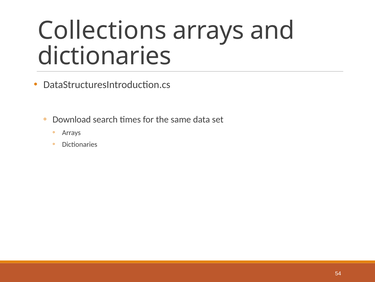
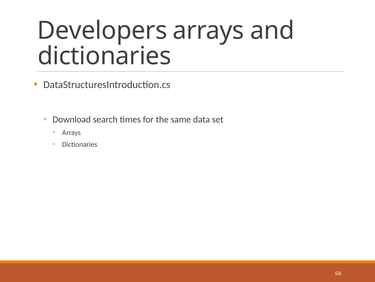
Collections: Collections -> Developers
